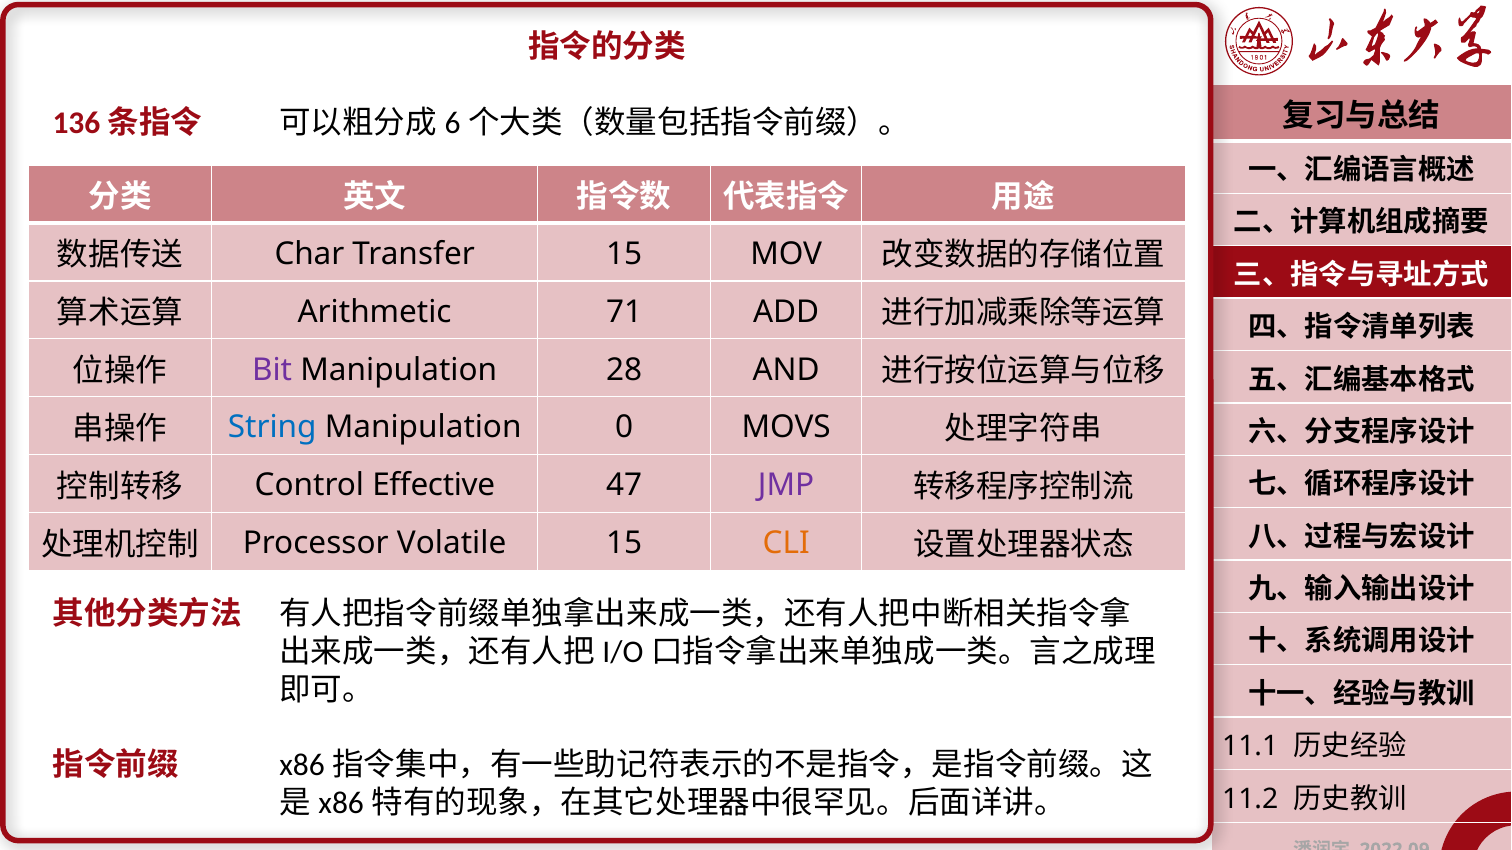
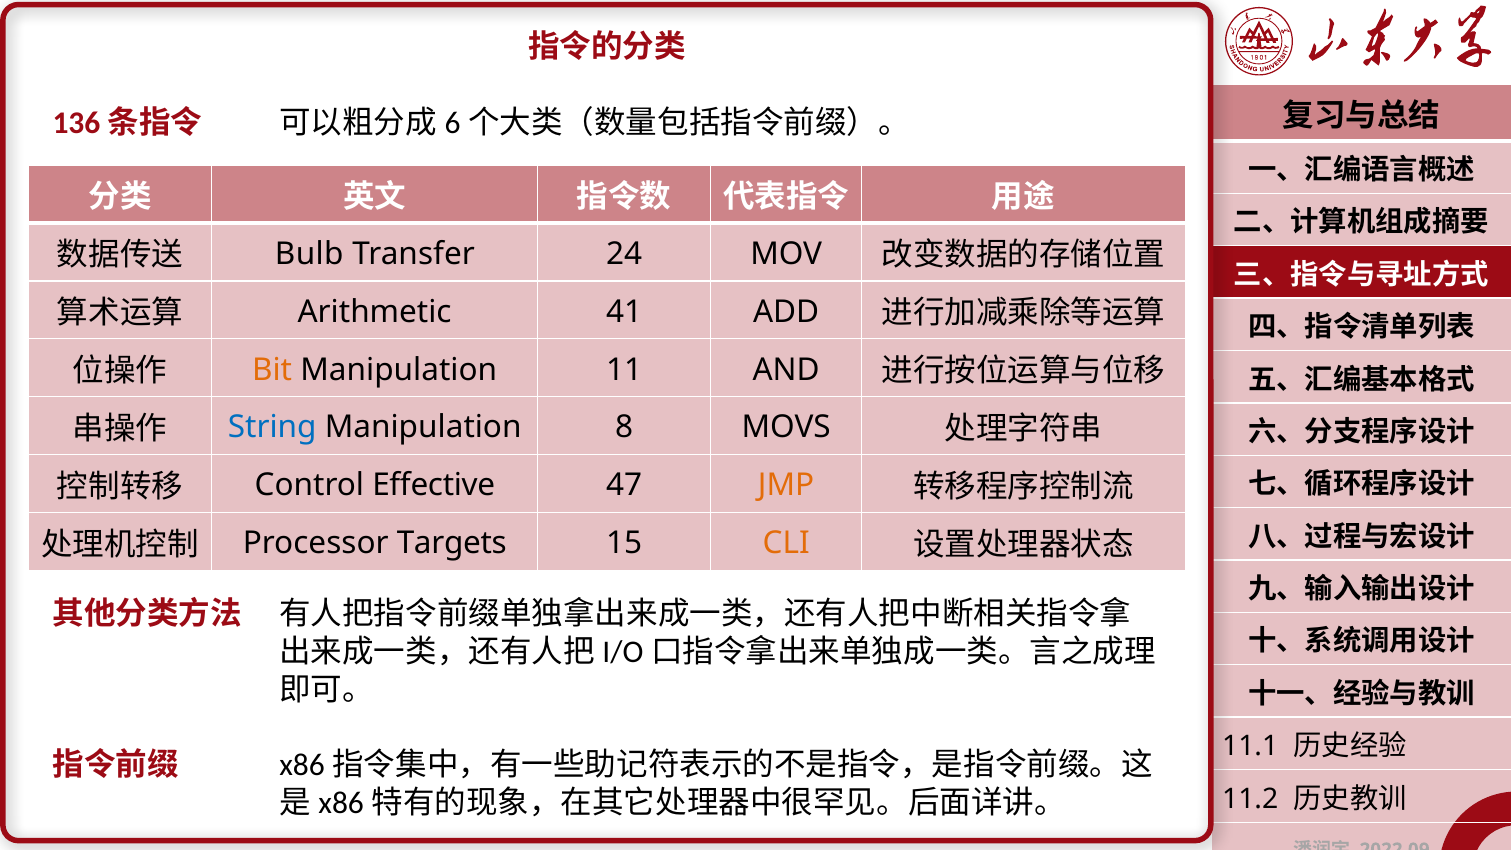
Char: Char -> Bulb
Transfer 15: 15 -> 24
71: 71 -> 41
Bit colour: purple -> orange
28: 28 -> 11
0: 0 -> 8
JMP colour: purple -> orange
Volatile: Volatile -> Targets
